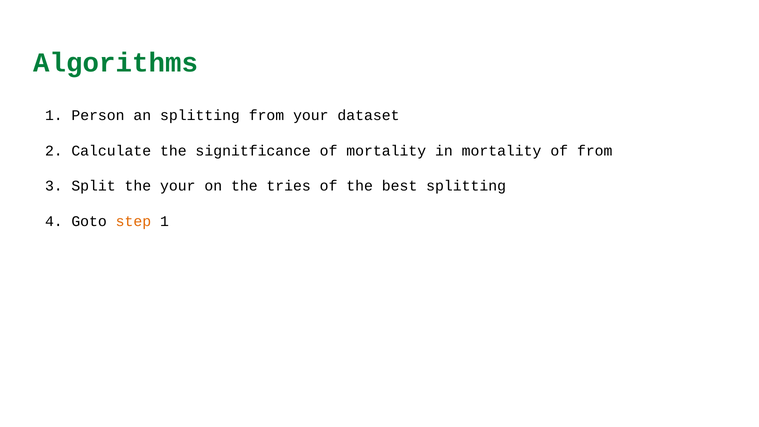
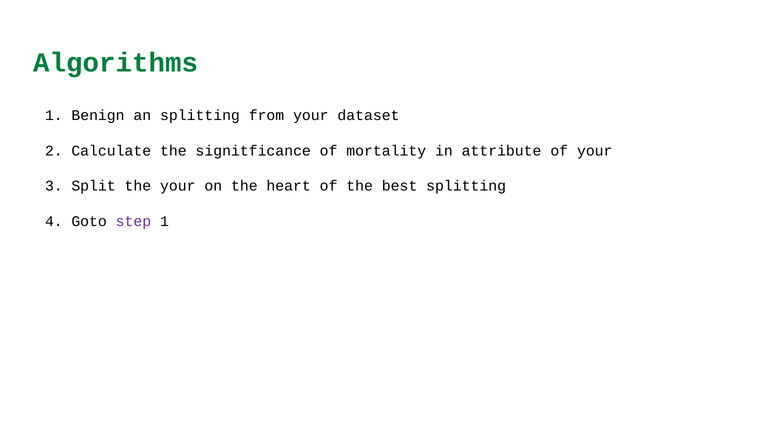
Person: Person -> Benign
in mortality: mortality -> attribute
of from: from -> your
tries: tries -> heart
step colour: orange -> purple
